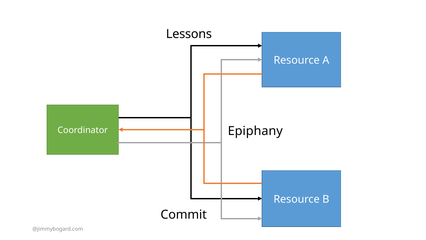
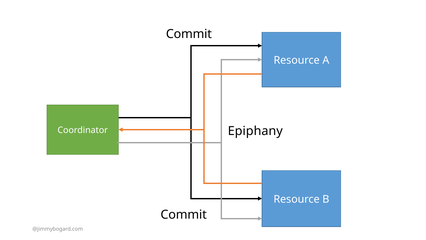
Lessons at (189, 34): Lessons -> Commit
